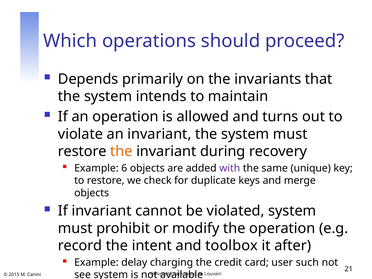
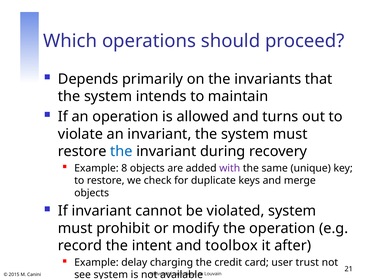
the at (121, 151) colour: orange -> blue
6: 6 -> 8
such: such -> trust
